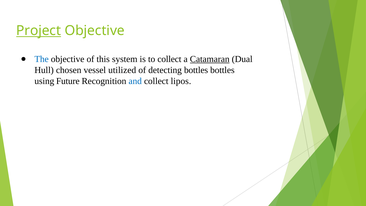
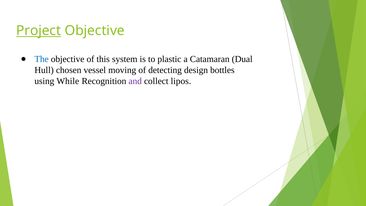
to collect: collect -> plastic
Catamaran underline: present -> none
utilized: utilized -> moving
detecting bottles: bottles -> design
Future: Future -> While
and colour: blue -> purple
